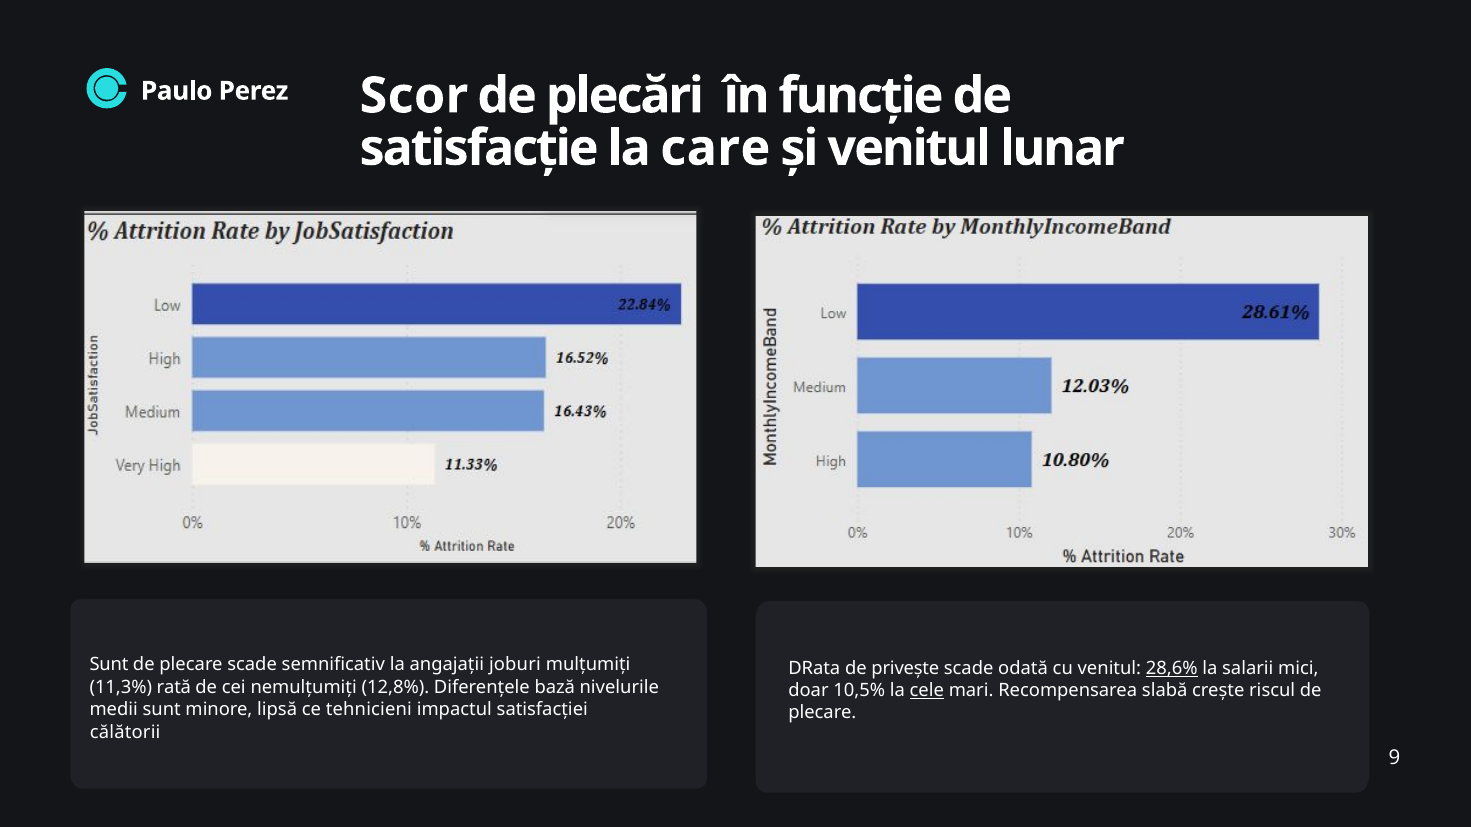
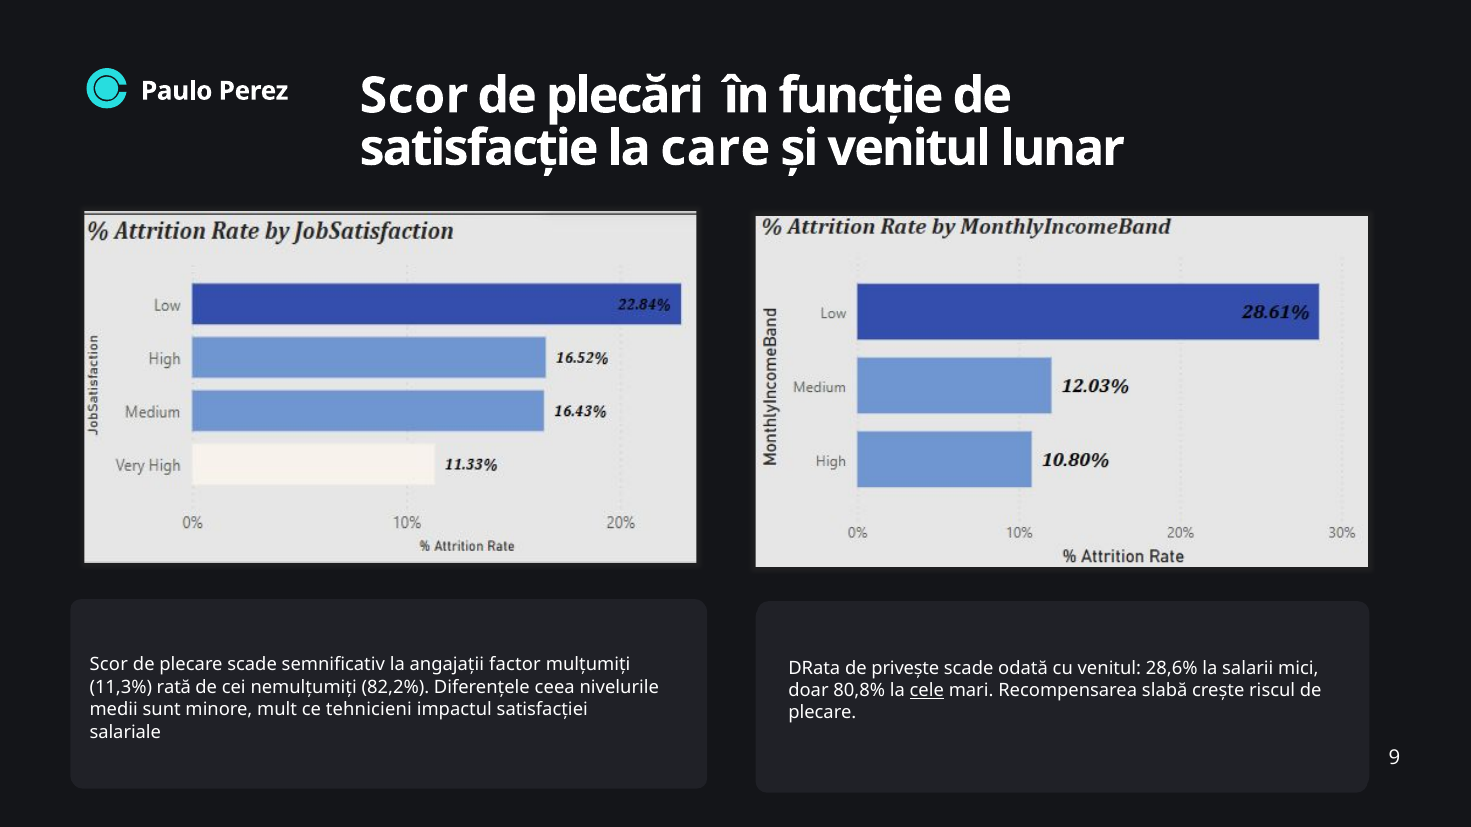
Sunt at (109, 665): Sunt -> Scor
joburi: joburi -> factor
28,6% underline: present -> none
12,8%: 12,8% -> 82,2%
bază: bază -> ceea
10,5%: 10,5% -> 80,8%
lipsă: lipsă -> mult
călătorii: călătorii -> salariale
